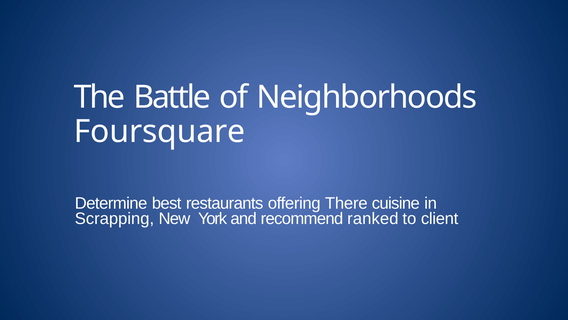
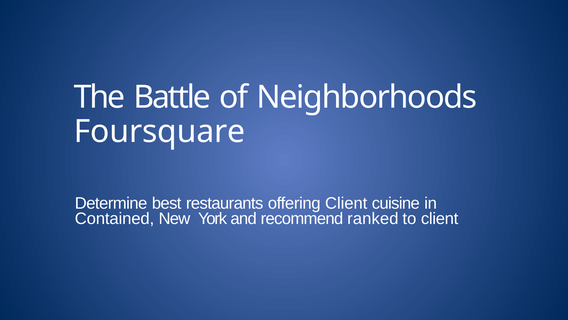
offering There: There -> Client
Scrapping: Scrapping -> Contained
